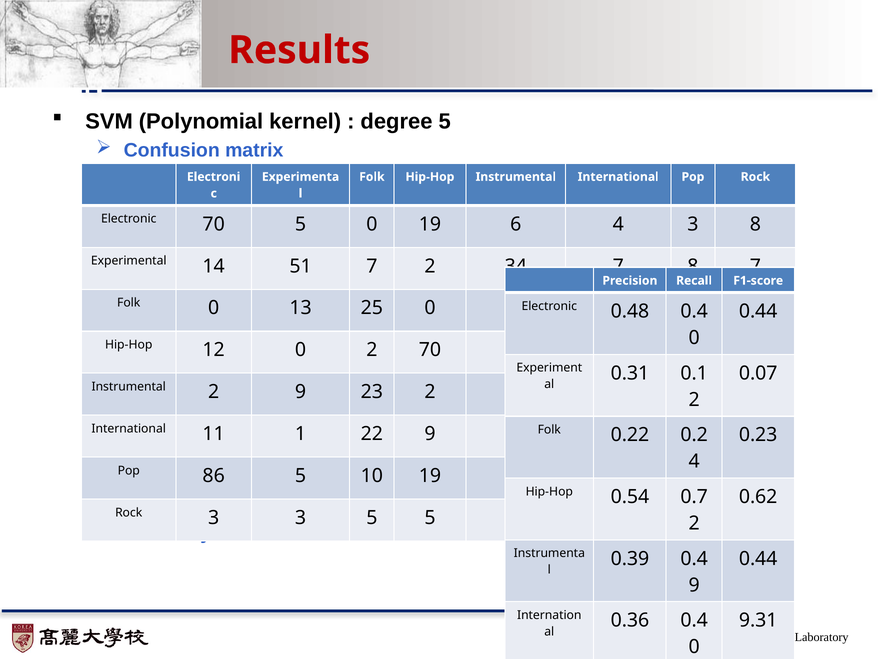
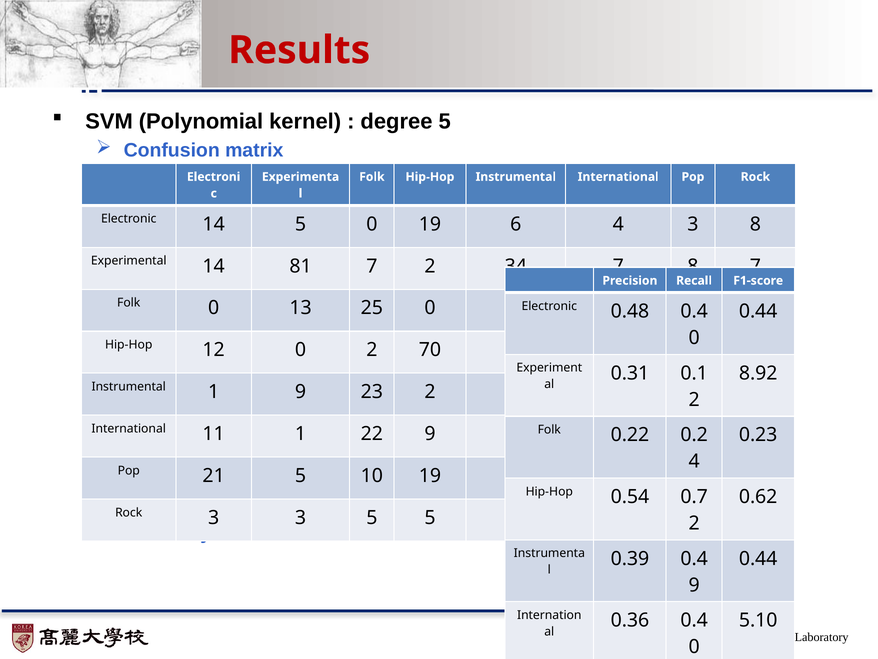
Electronic 70: 70 -> 14
51: 51 -> 81
0.07: 0.07 -> 8.92
Instrumental 2: 2 -> 1
86: 86 -> 21
9.31: 9.31 -> 5.10
